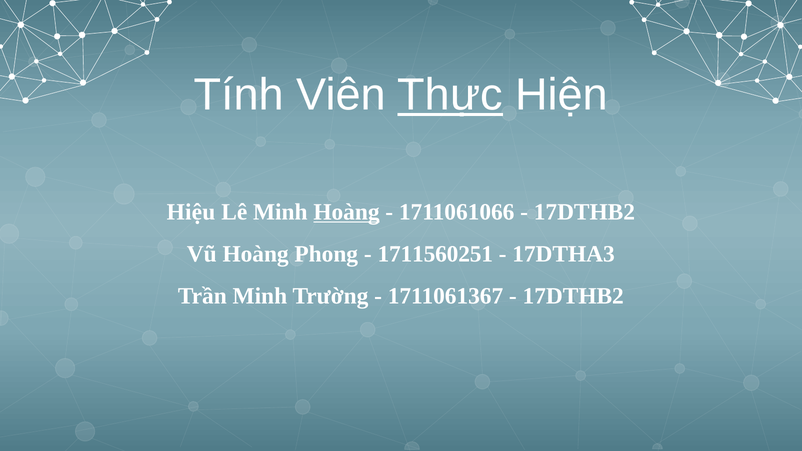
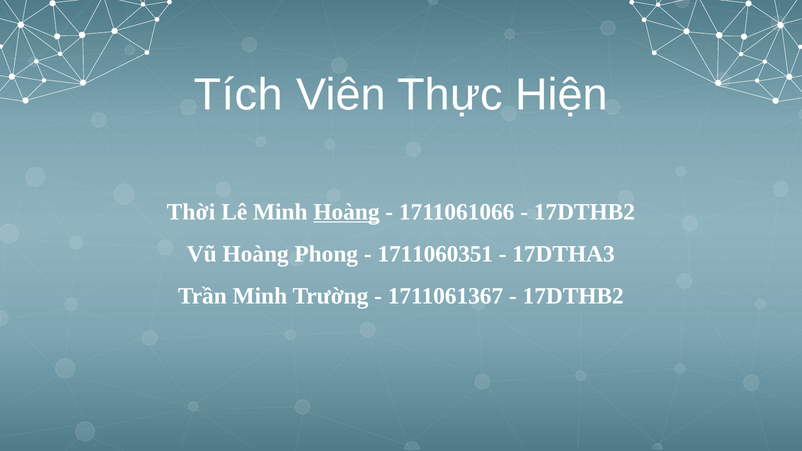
Tính: Tính -> Tích
Thực underline: present -> none
Hiệu: Hiệu -> Thời
1711560251: 1711560251 -> 1711060351
